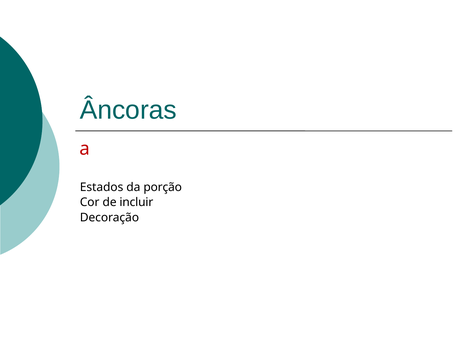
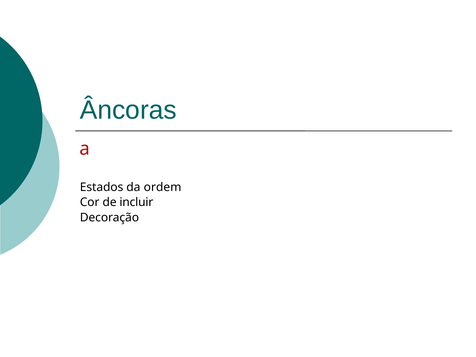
porção: porção -> ordem
